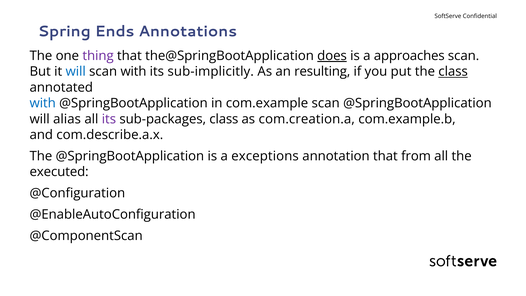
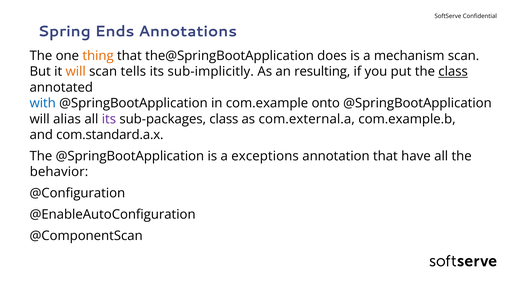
thing colour: purple -> orange
does underline: present -> none
approaches: approaches -> mechanism
will at (76, 72) colour: blue -> orange
scan with: with -> tells
com.example scan: scan -> onto
com.creation.a: com.creation.a -> com.external.a
com.describe.a.x: com.describe.a.x -> com.standard.a.x
from: from -> have
executed: executed -> behavior
